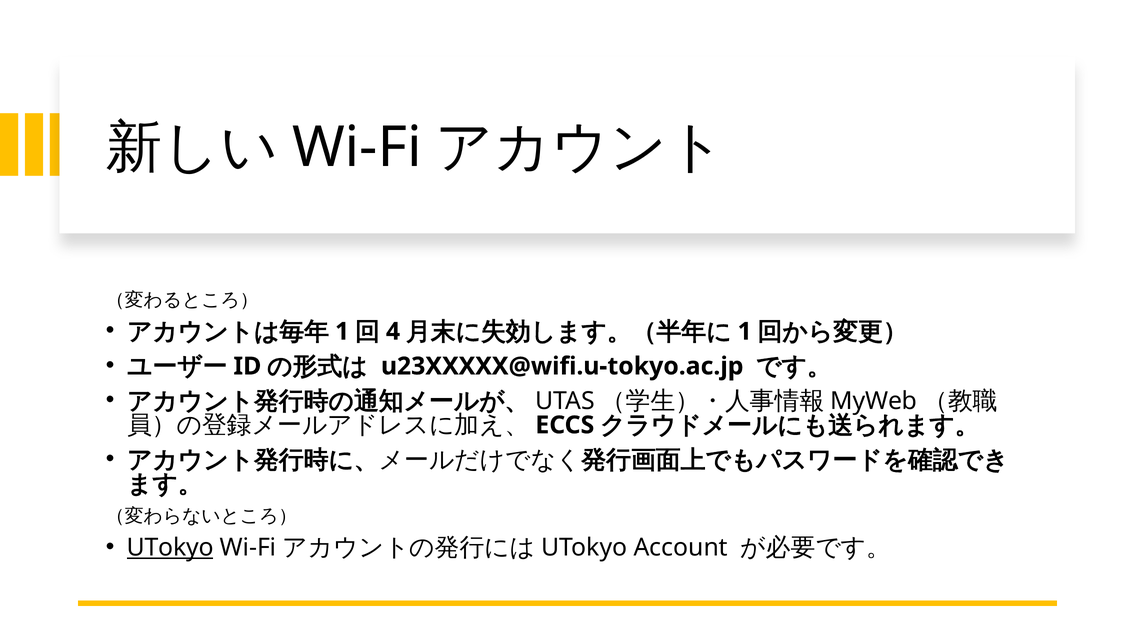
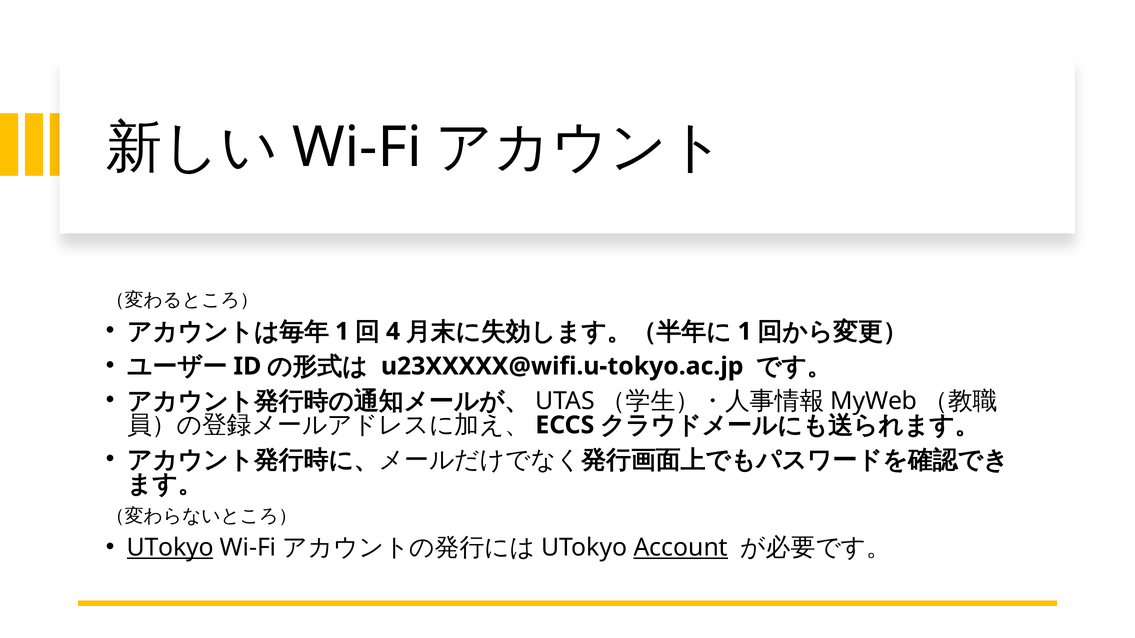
Account underline: none -> present
